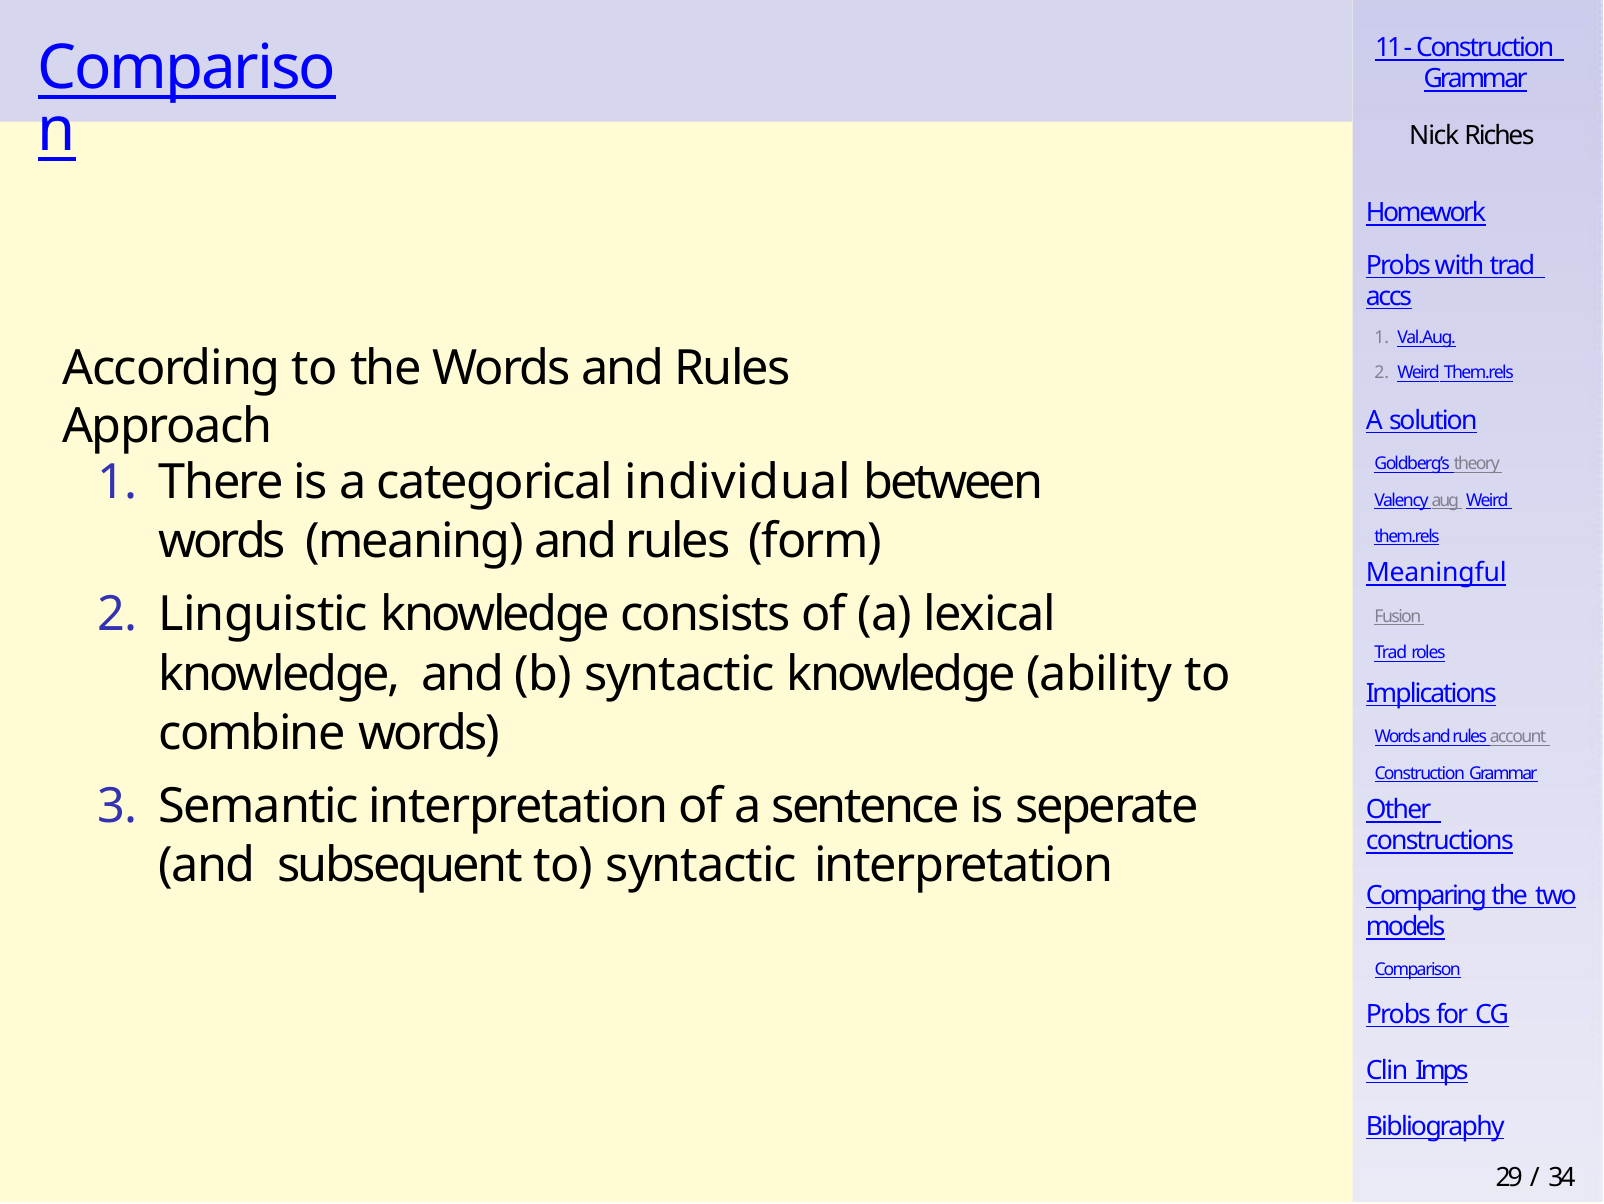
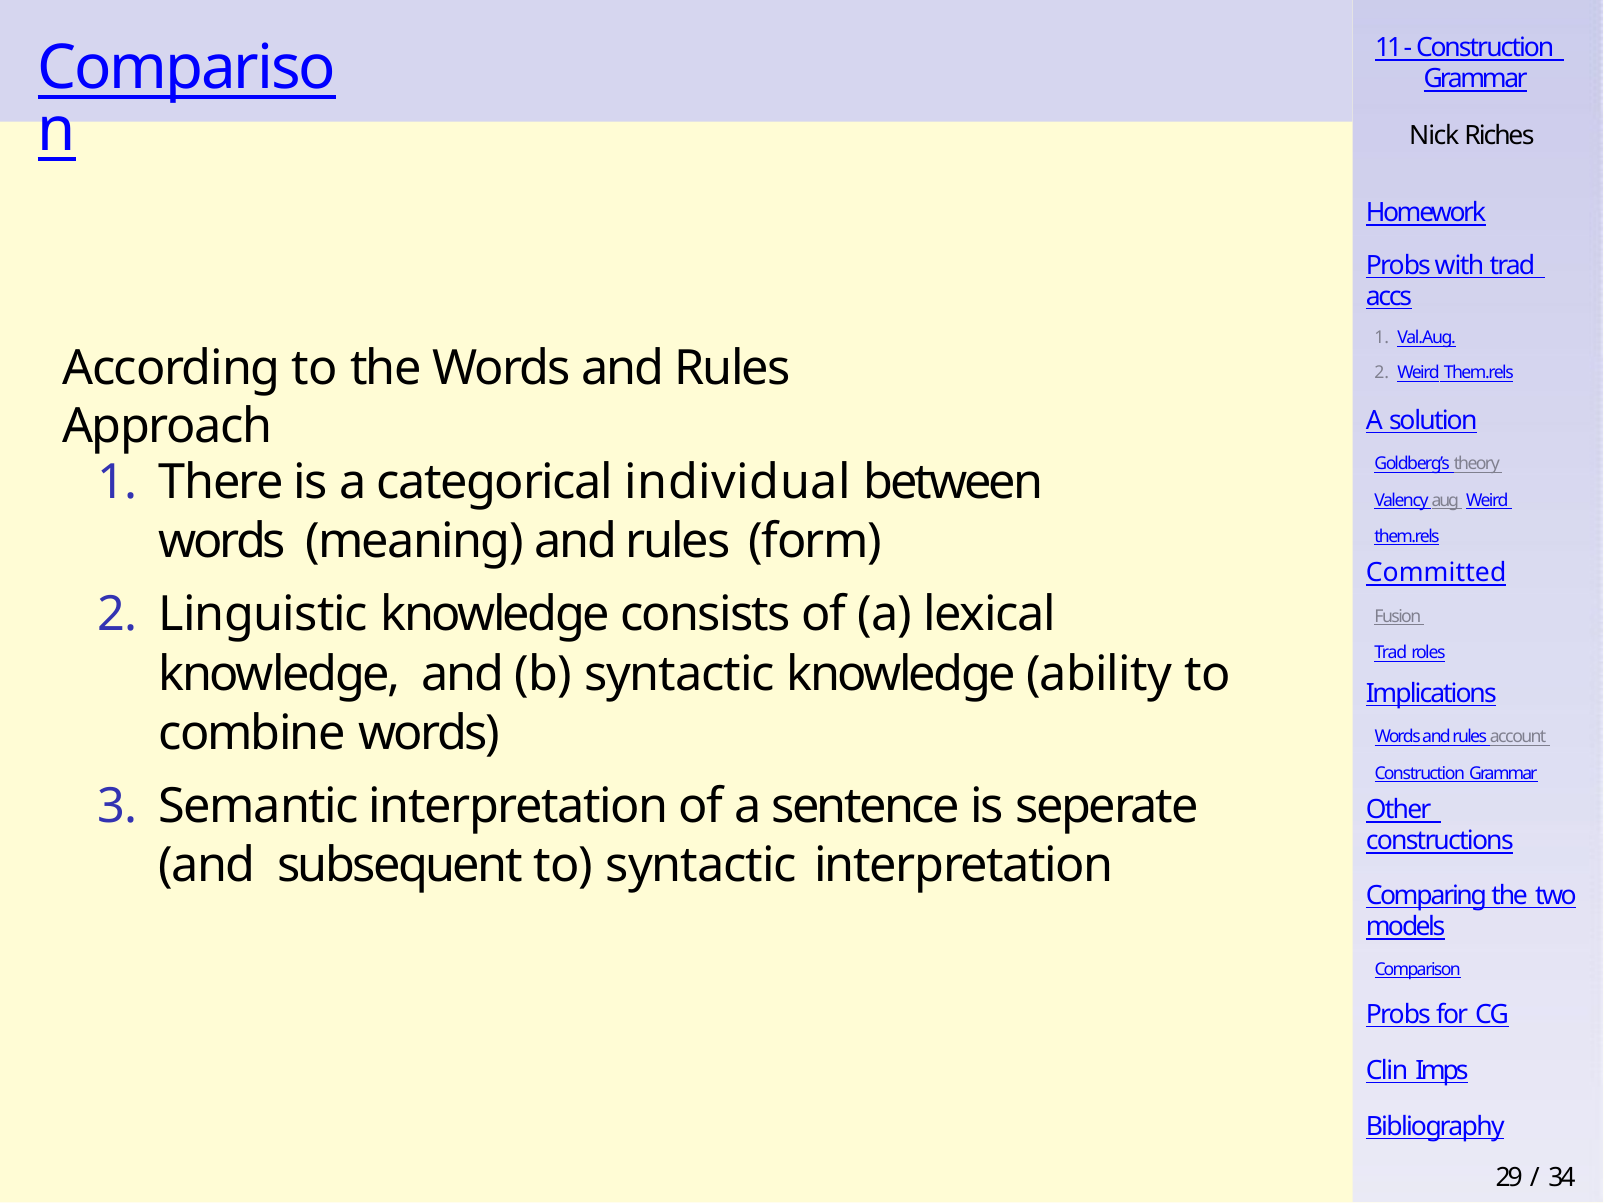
Meaningful: Meaningful -> Committed
